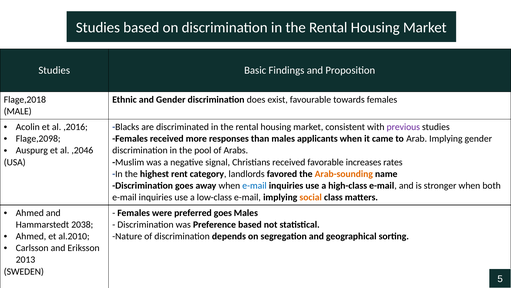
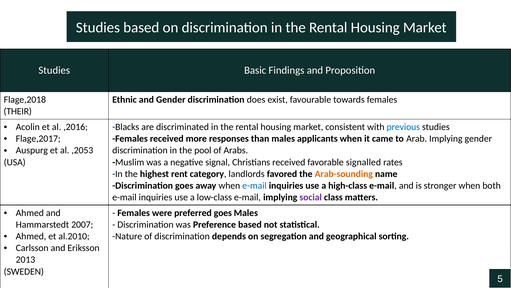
MALE: MALE -> THEIR
previous colour: purple -> blue
Flage,2098: Flage,2098 -> Flage,2017
,2046: ,2046 -> ,2053
increases: increases -> signalled
social colour: orange -> purple
2038: 2038 -> 2007
